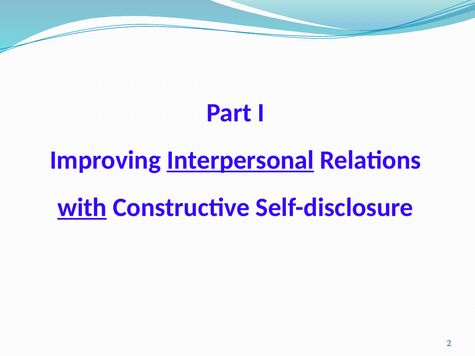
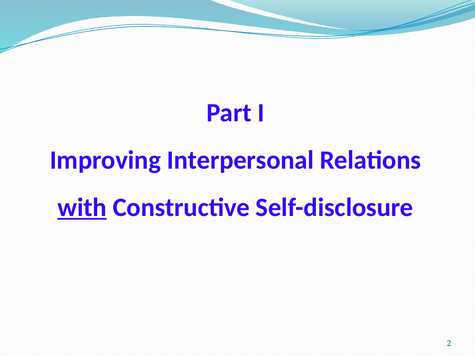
Interpersonal underline: present -> none
